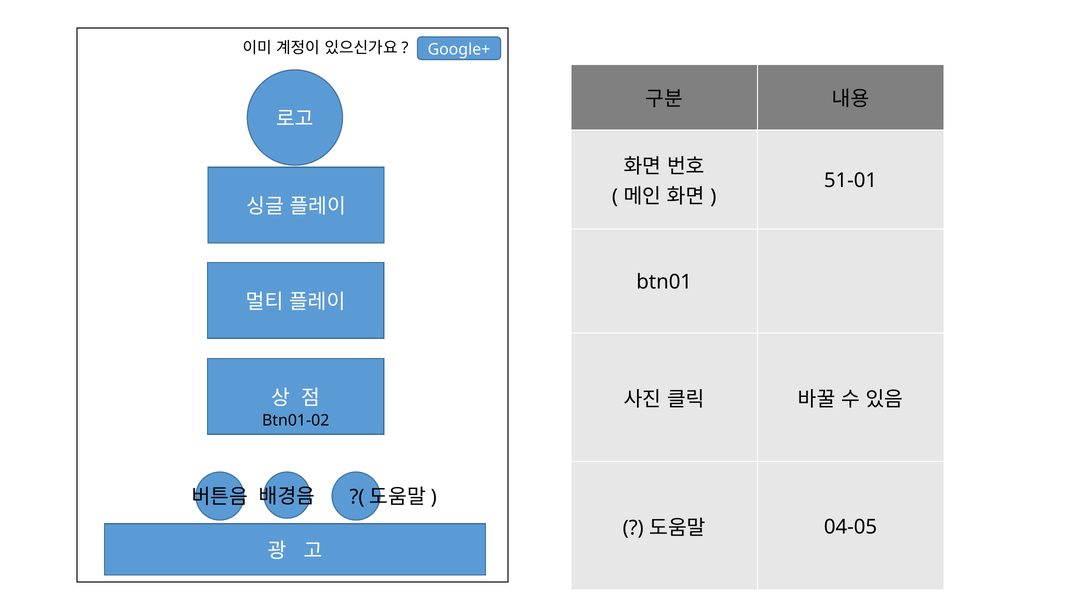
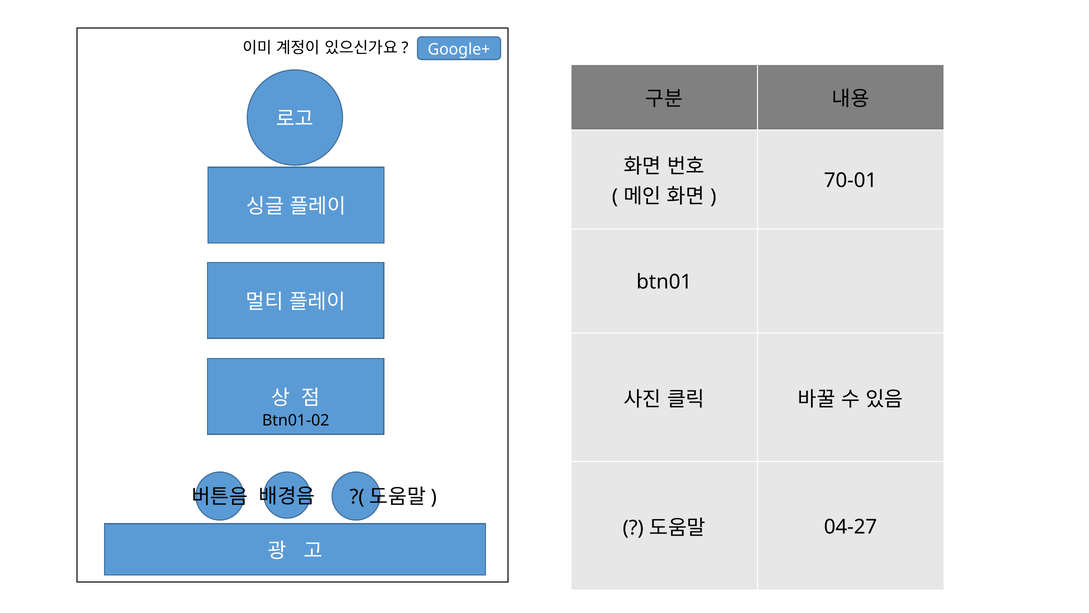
51-01: 51-01 -> 70-01
04-05: 04-05 -> 04-27
